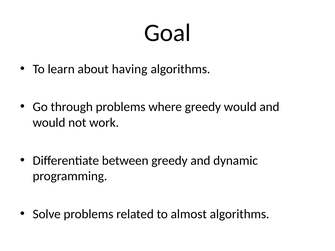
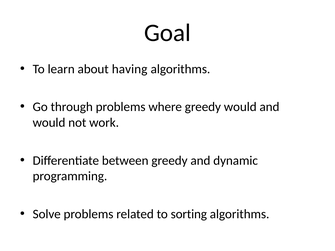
almost: almost -> sorting
